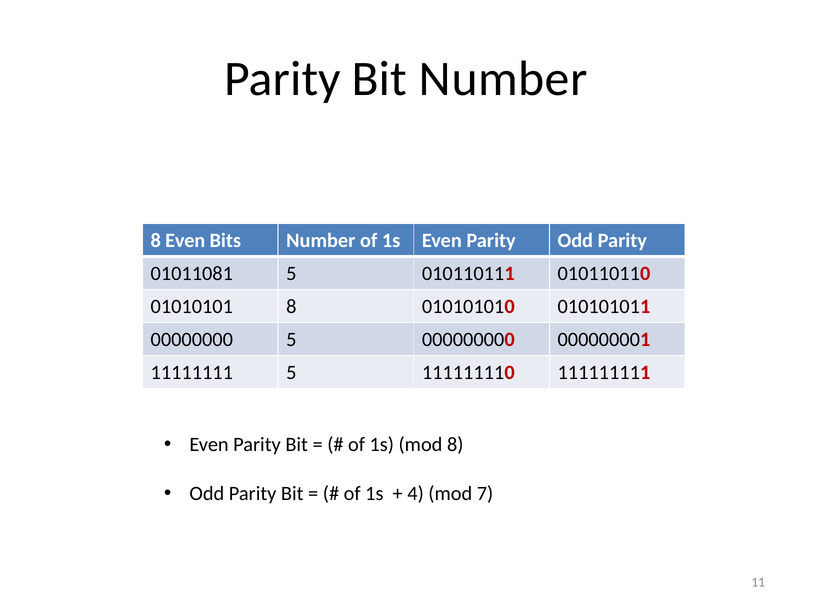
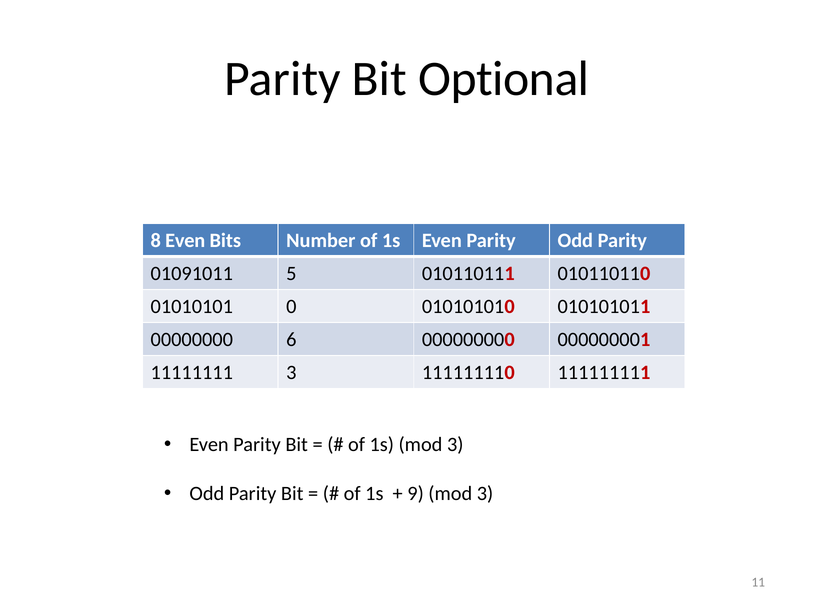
Bit Number: Number -> Optional
01011081: 01011081 -> 01091011
01010101 8: 8 -> 0
00000000 5: 5 -> 6
11111111 5: 5 -> 3
1s mod 8: 8 -> 3
4: 4 -> 9
7 at (485, 494): 7 -> 3
